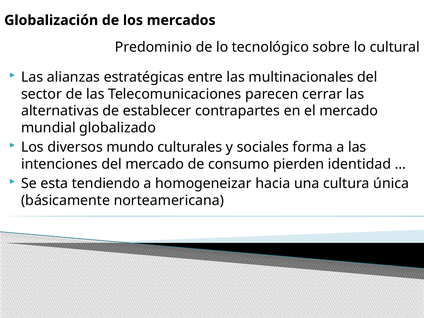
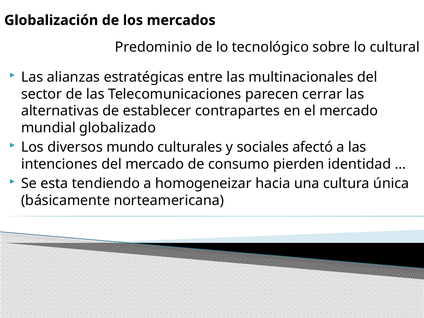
forma: forma -> afectó
